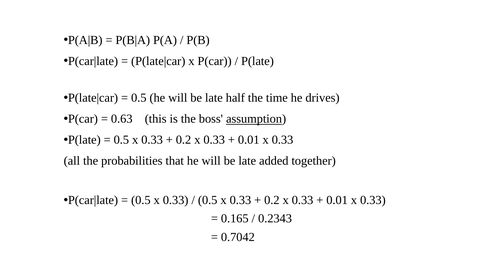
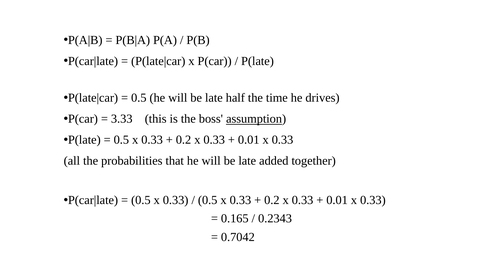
0.63: 0.63 -> 3.33
